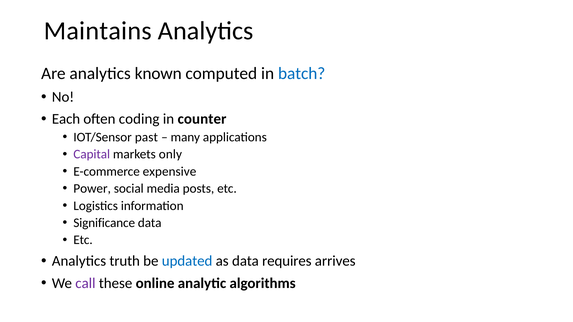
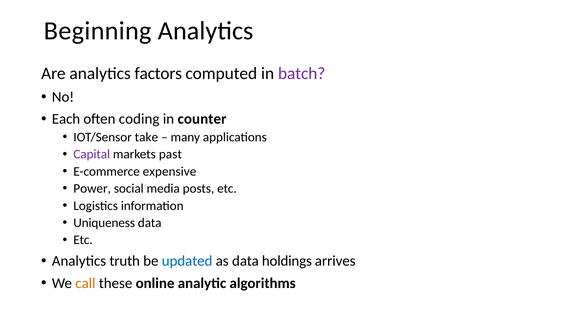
Maintains: Maintains -> Beginning
known: known -> factors
batch colour: blue -> purple
past: past -> take
only: only -> past
Significance: Significance -> Uniqueness
requires: requires -> holdings
call colour: purple -> orange
